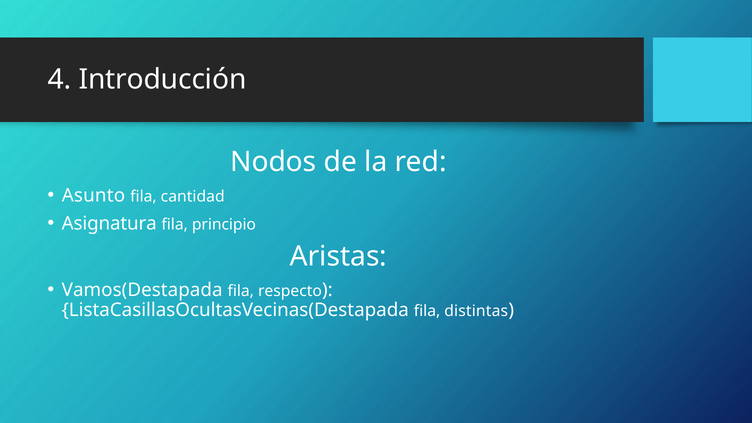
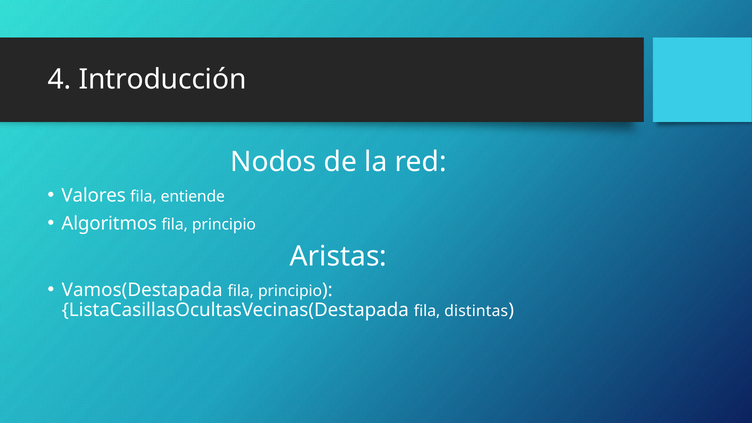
Asunto: Asunto -> Valores
cantidad: cantidad -> entiende
Asignatura: Asignatura -> Algoritmos
respecto at (290, 291): respecto -> principio
